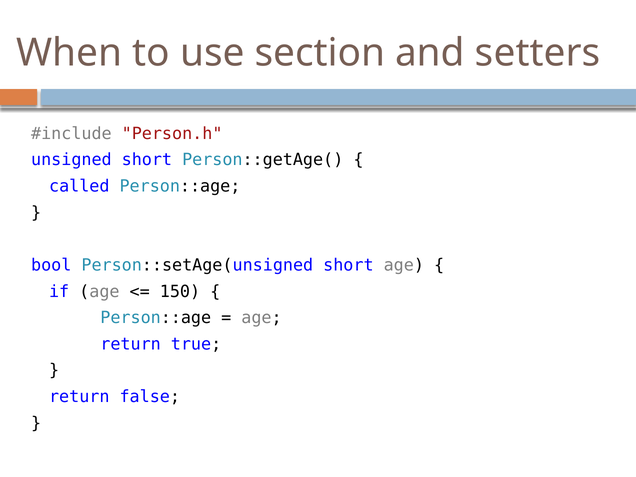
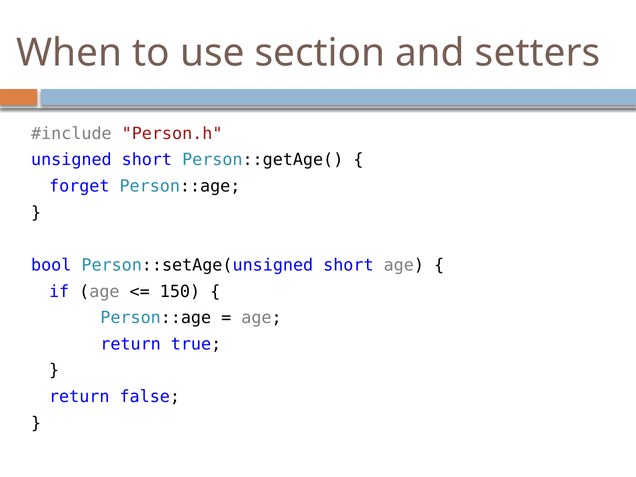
called: called -> forget
